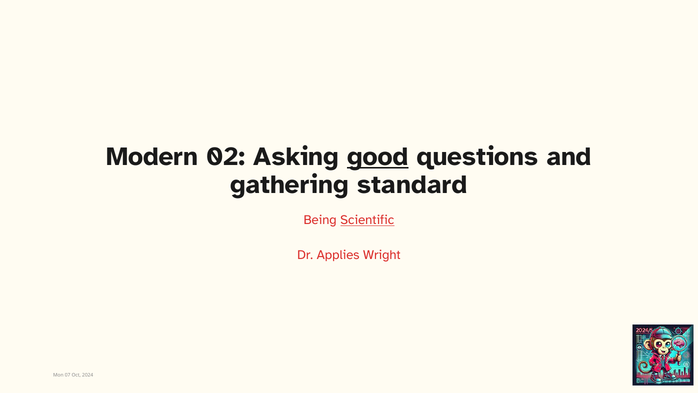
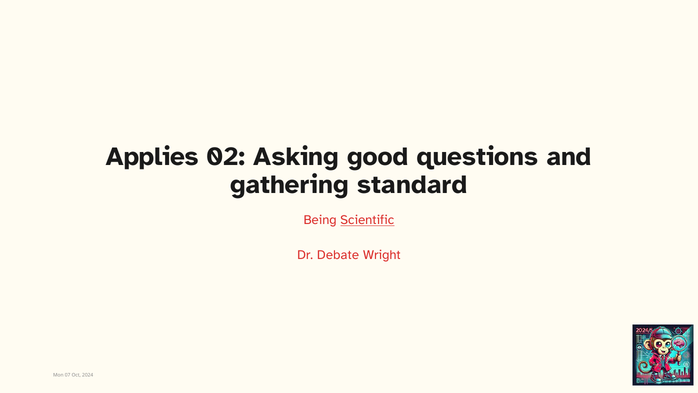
Modern: Modern -> Applies
good underline: present -> none
Applies: Applies -> Debate
